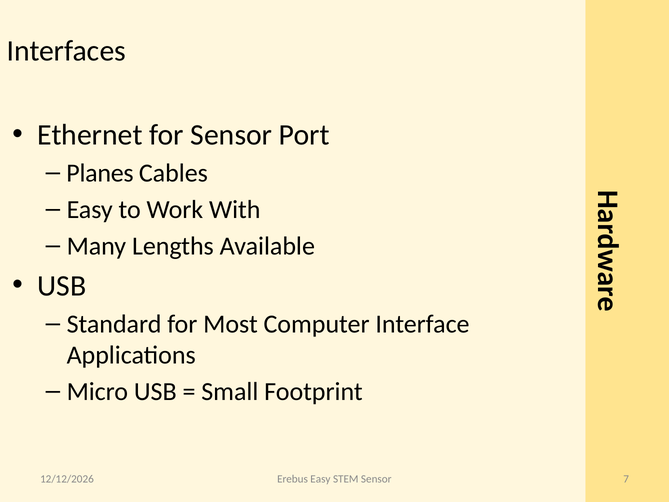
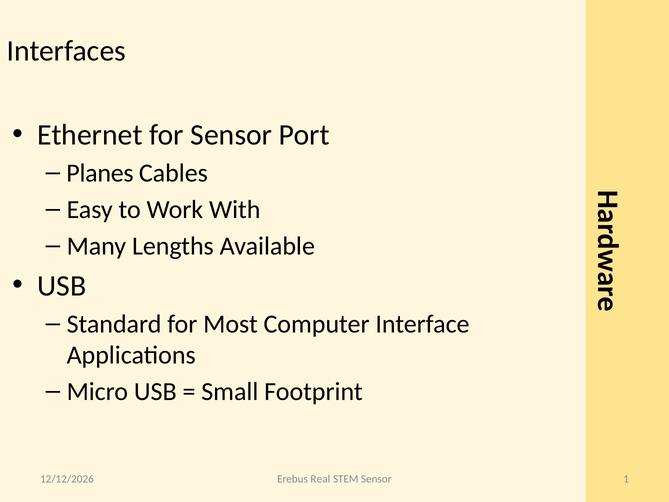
Erebus Easy: Easy -> Real
7: 7 -> 1
